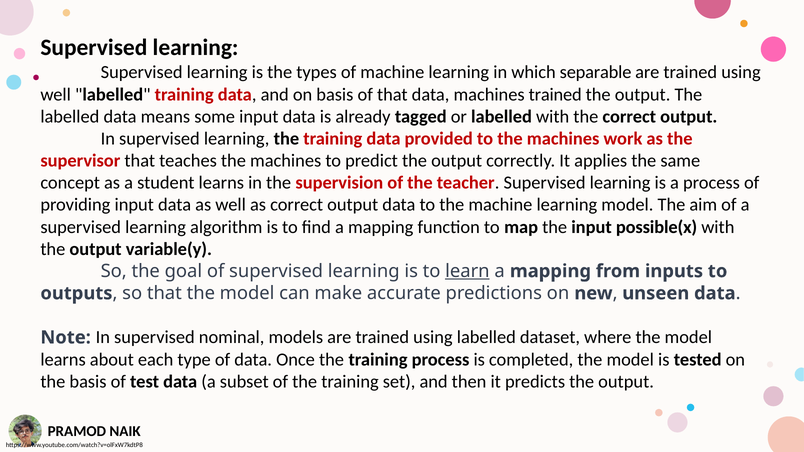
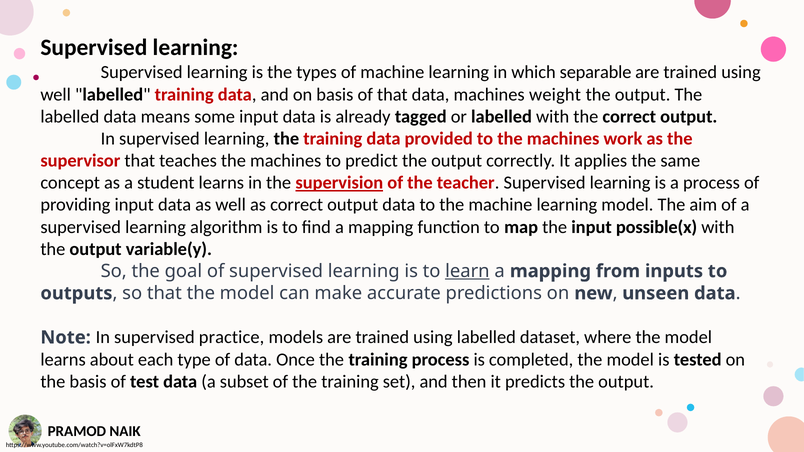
machines trained: trained -> weight
supervision underline: none -> present
nominal: nominal -> practice
